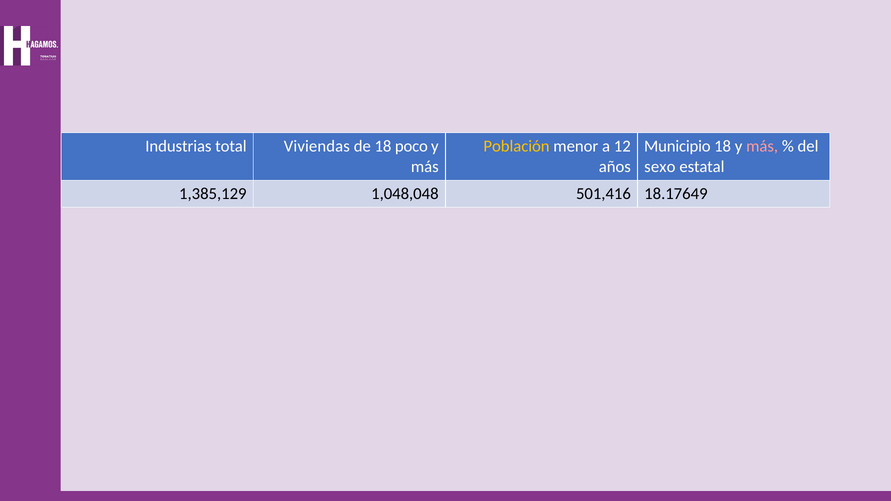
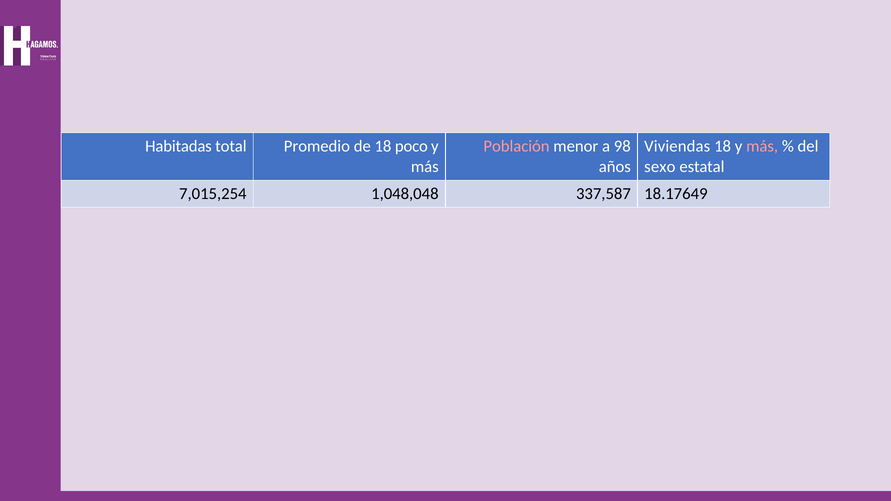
Industrias: Industrias -> Habitadas
Viviendas: Viviendas -> Promedio
Población colour: yellow -> pink
12: 12 -> 98
Municipio: Municipio -> Viviendas
1,385,129: 1,385,129 -> 7,015,254
501,416: 501,416 -> 337,587
